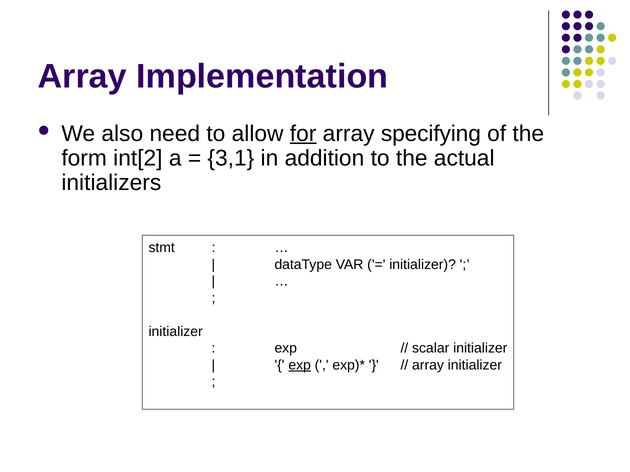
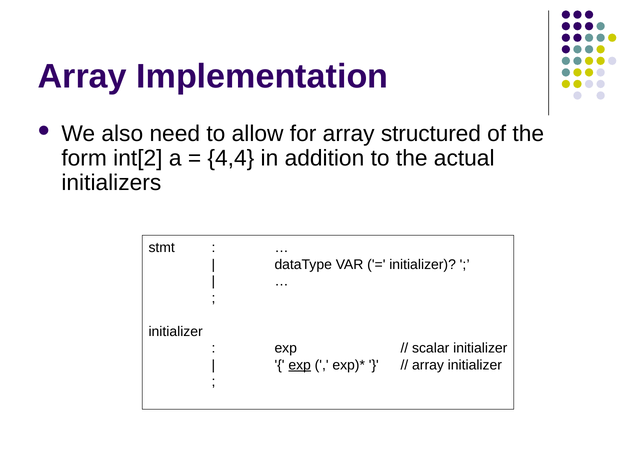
for underline: present -> none
specifying: specifying -> structured
3,1: 3,1 -> 4,4
